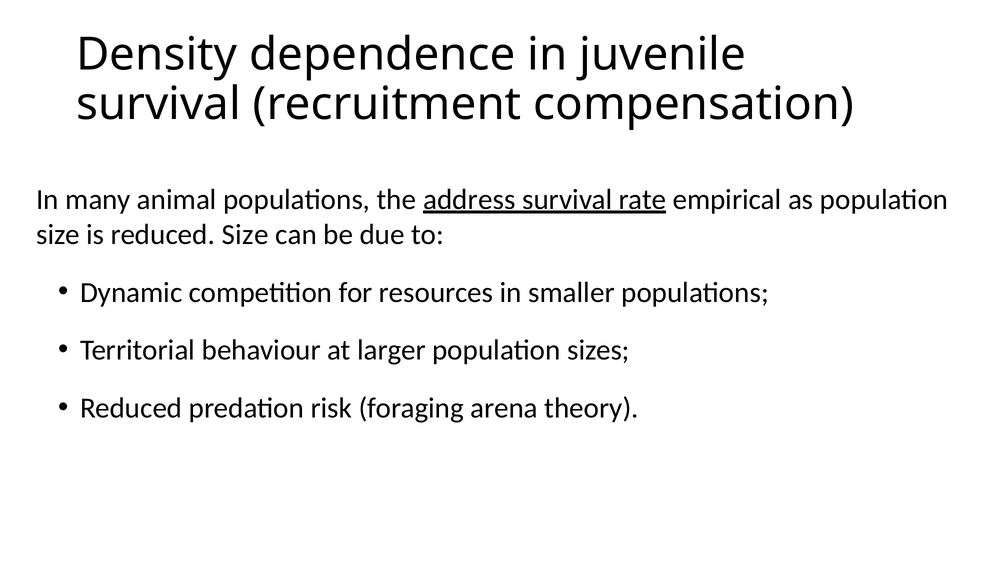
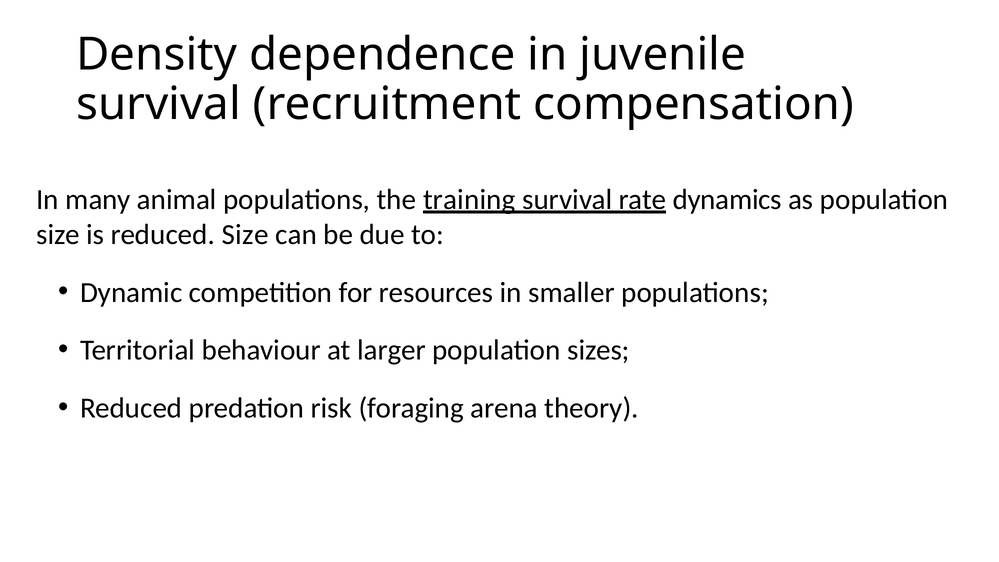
address: address -> training
empirical: empirical -> dynamics
